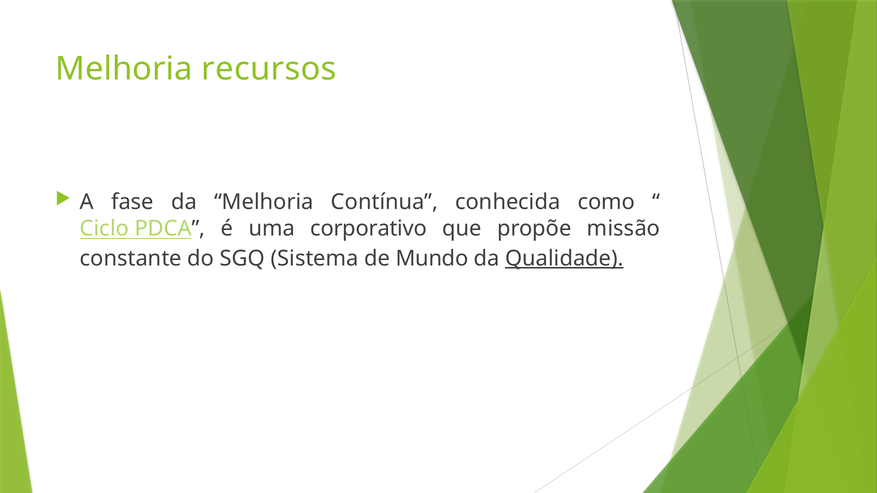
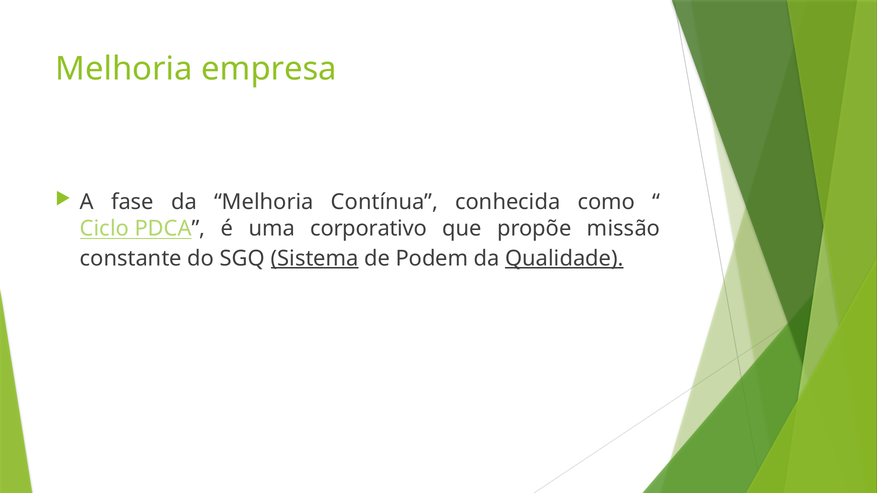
recursos: recursos -> empresa
Sistema underline: none -> present
Mundo: Mundo -> Podem
